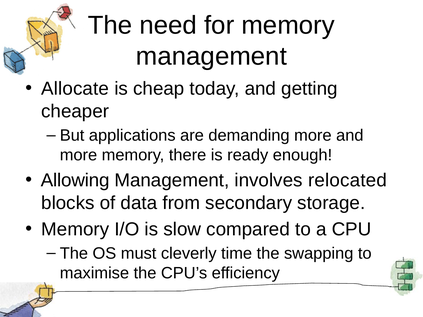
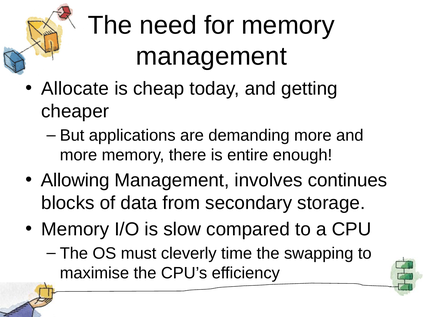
ready: ready -> entire
relocated: relocated -> continues
